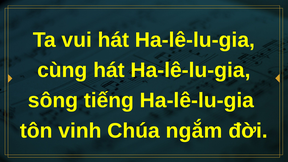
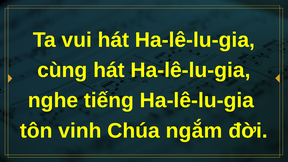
sông: sông -> nghe
